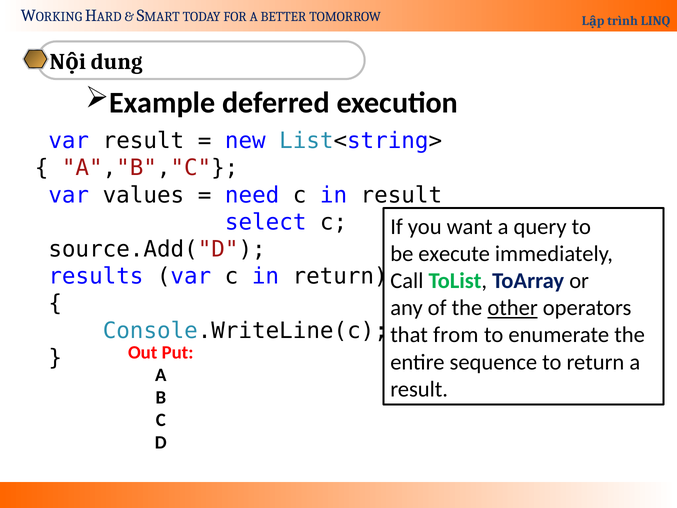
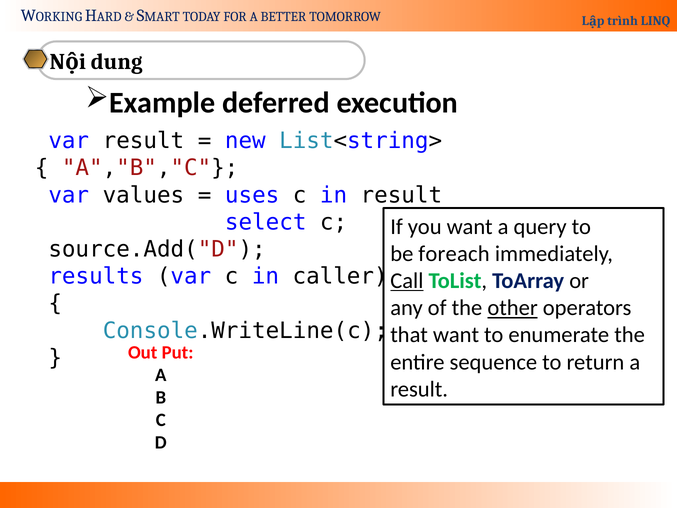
need: need -> uses
execute: execute -> foreach
in return: return -> caller
Call underline: none -> present
that from: from -> want
